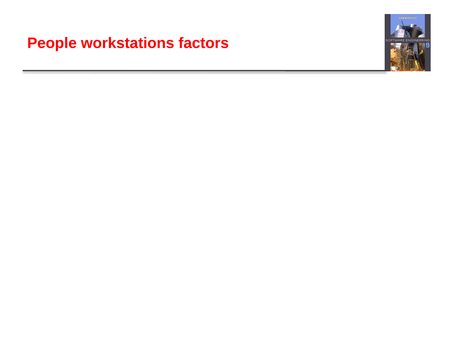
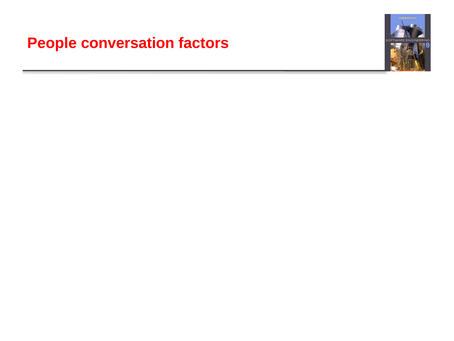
workstations: workstations -> conversation
